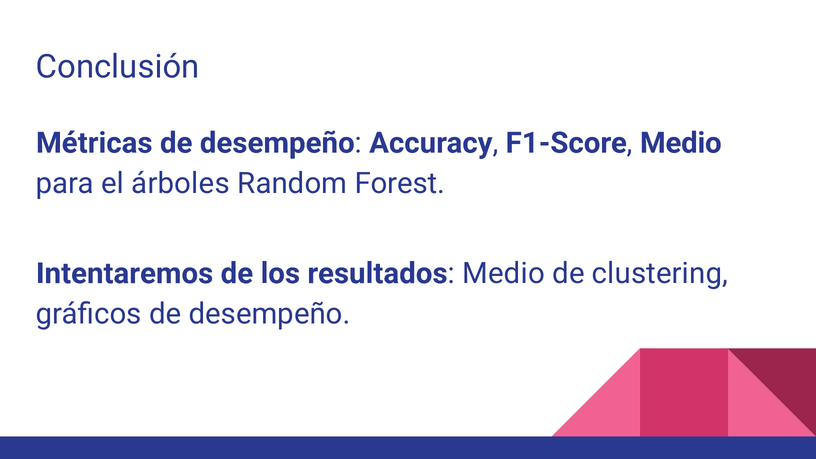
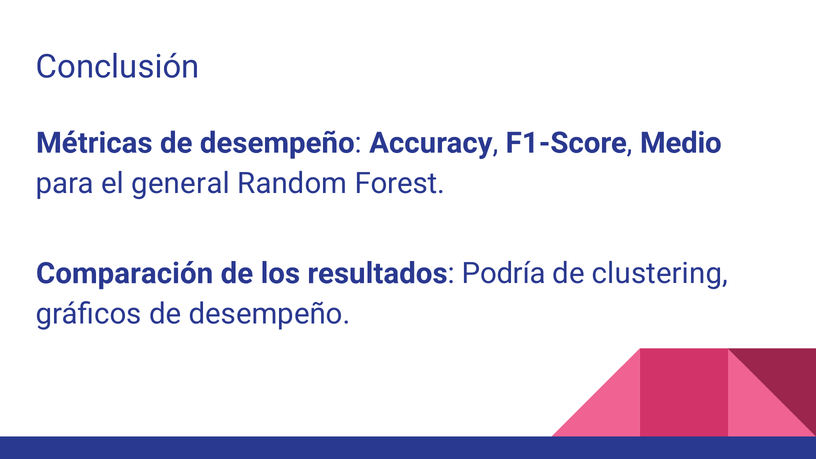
árboles: árboles -> general
Intentaremos: Intentaremos -> Comparación
resultados Medio: Medio -> Podría
